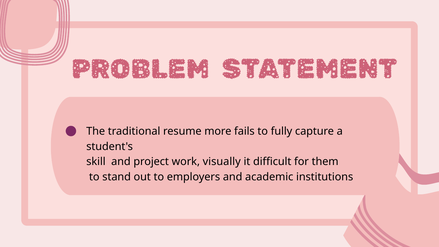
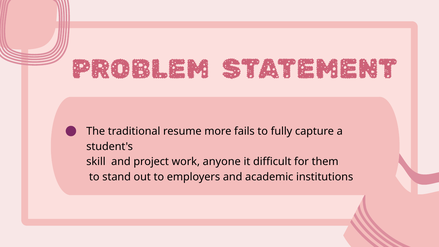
visually: visually -> anyone
